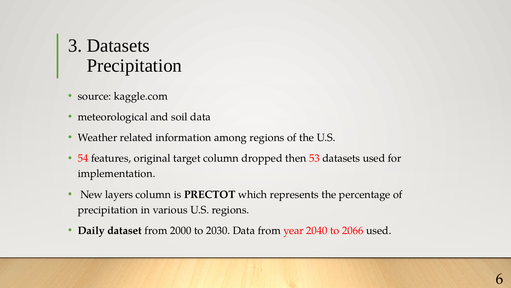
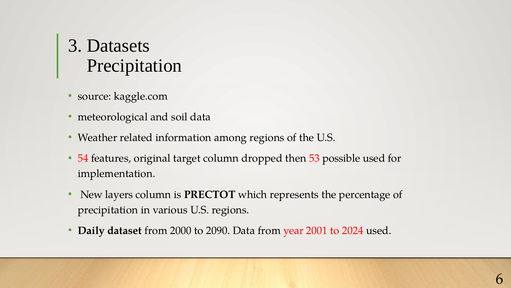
53 datasets: datasets -> possible
2030: 2030 -> 2090
2040: 2040 -> 2001
2066: 2066 -> 2024
